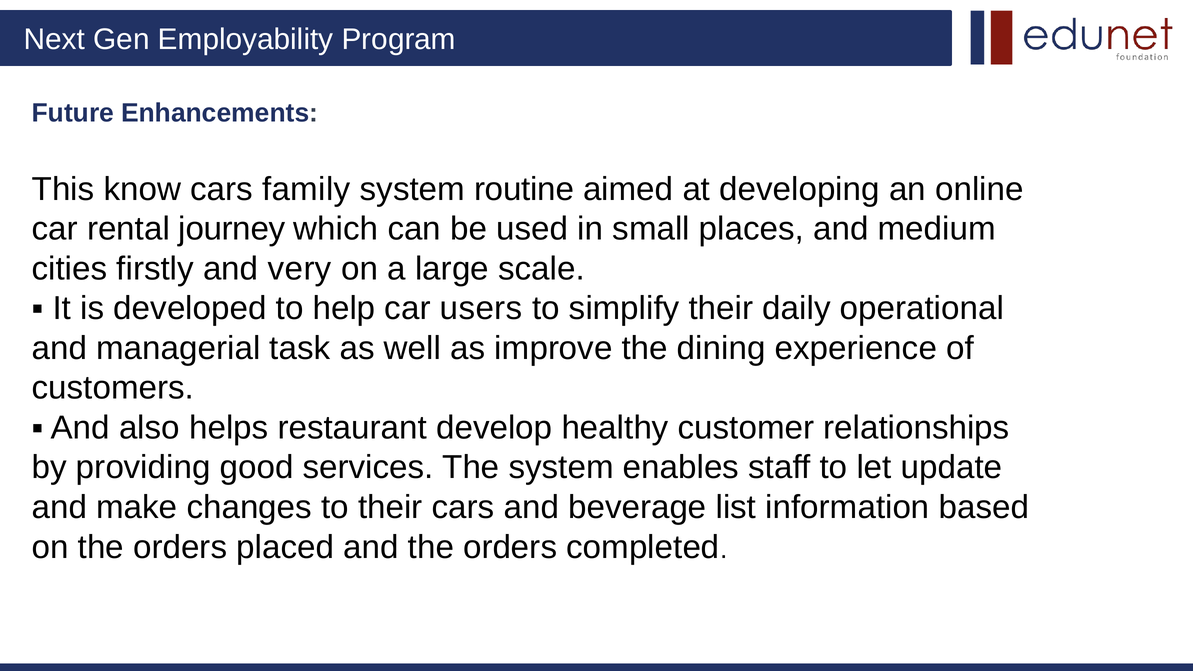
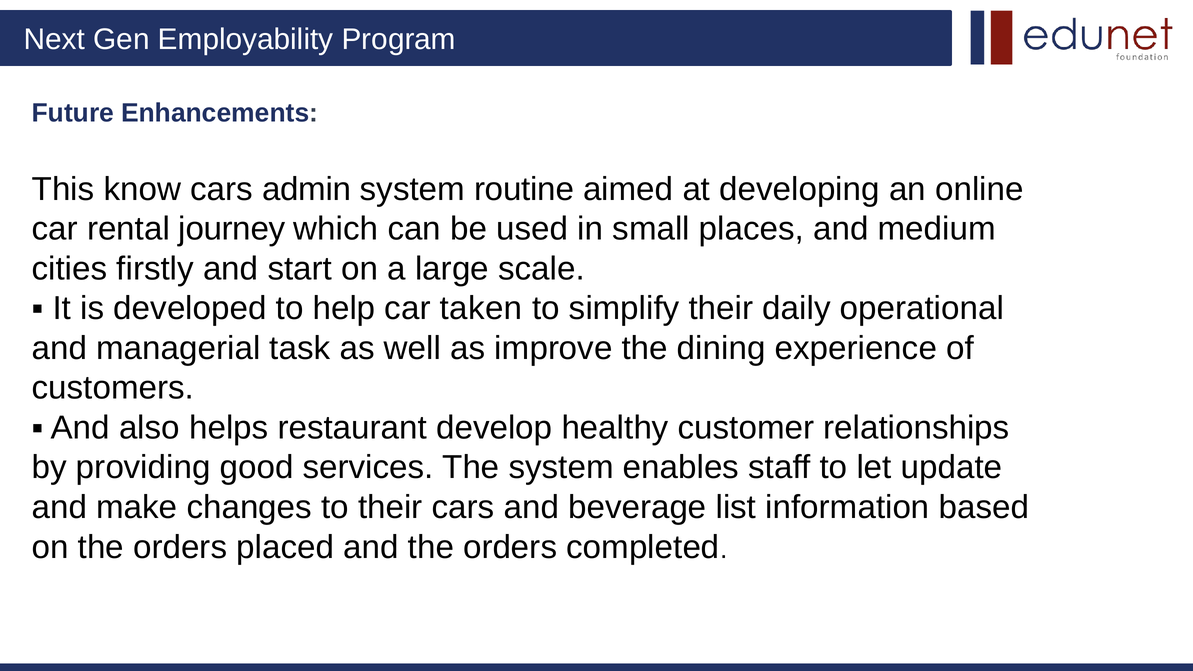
family: family -> admin
very: very -> start
users: users -> taken
